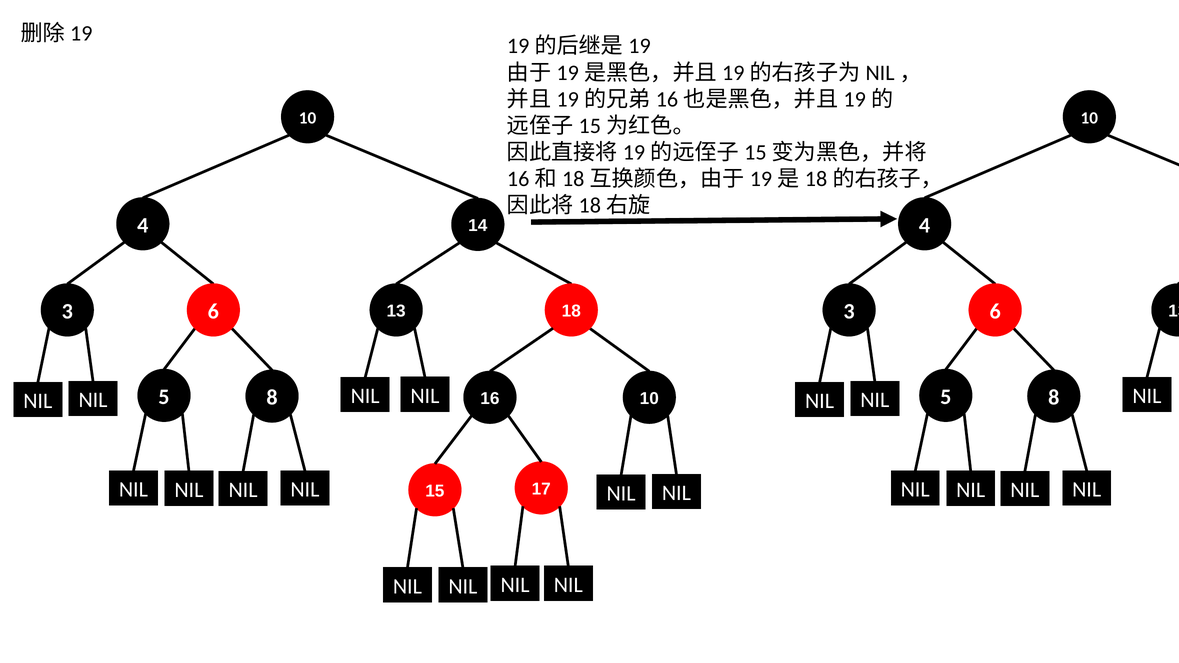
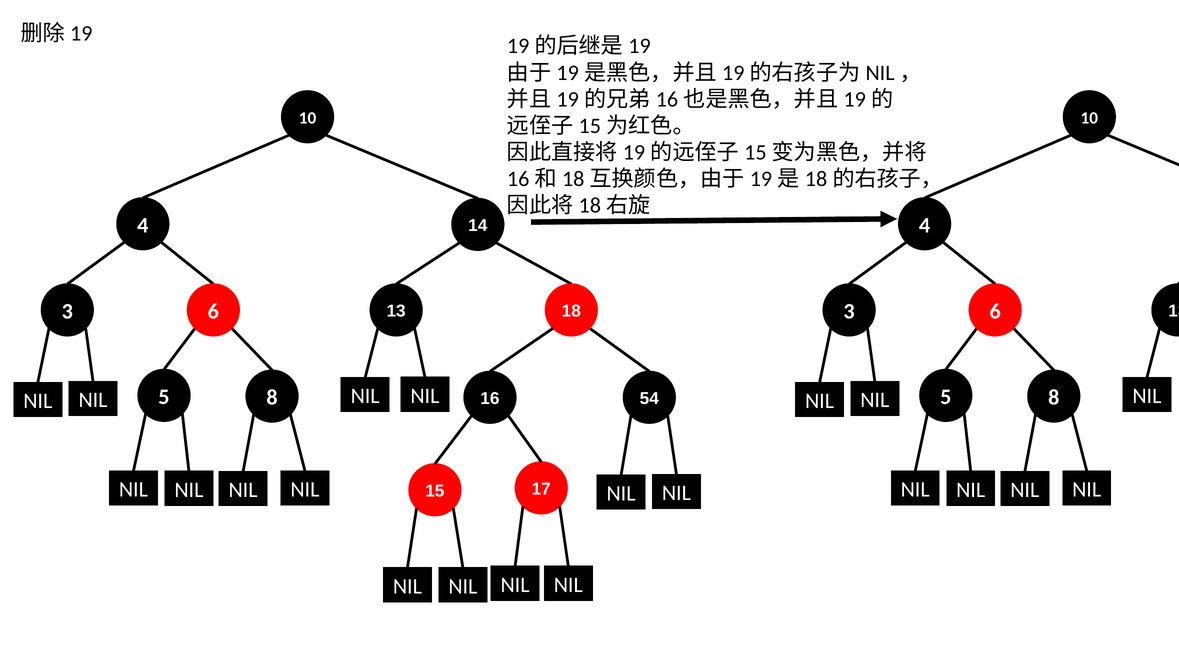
8 10: 10 -> 54
